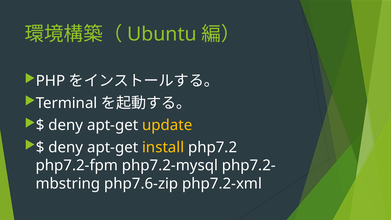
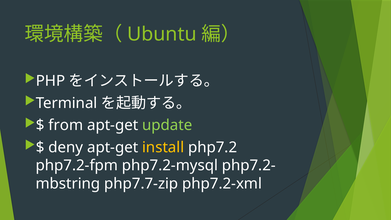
deny at (66, 125): deny -> from
update colour: yellow -> light green
php7.6-zip: php7.6-zip -> php7.7-zip
